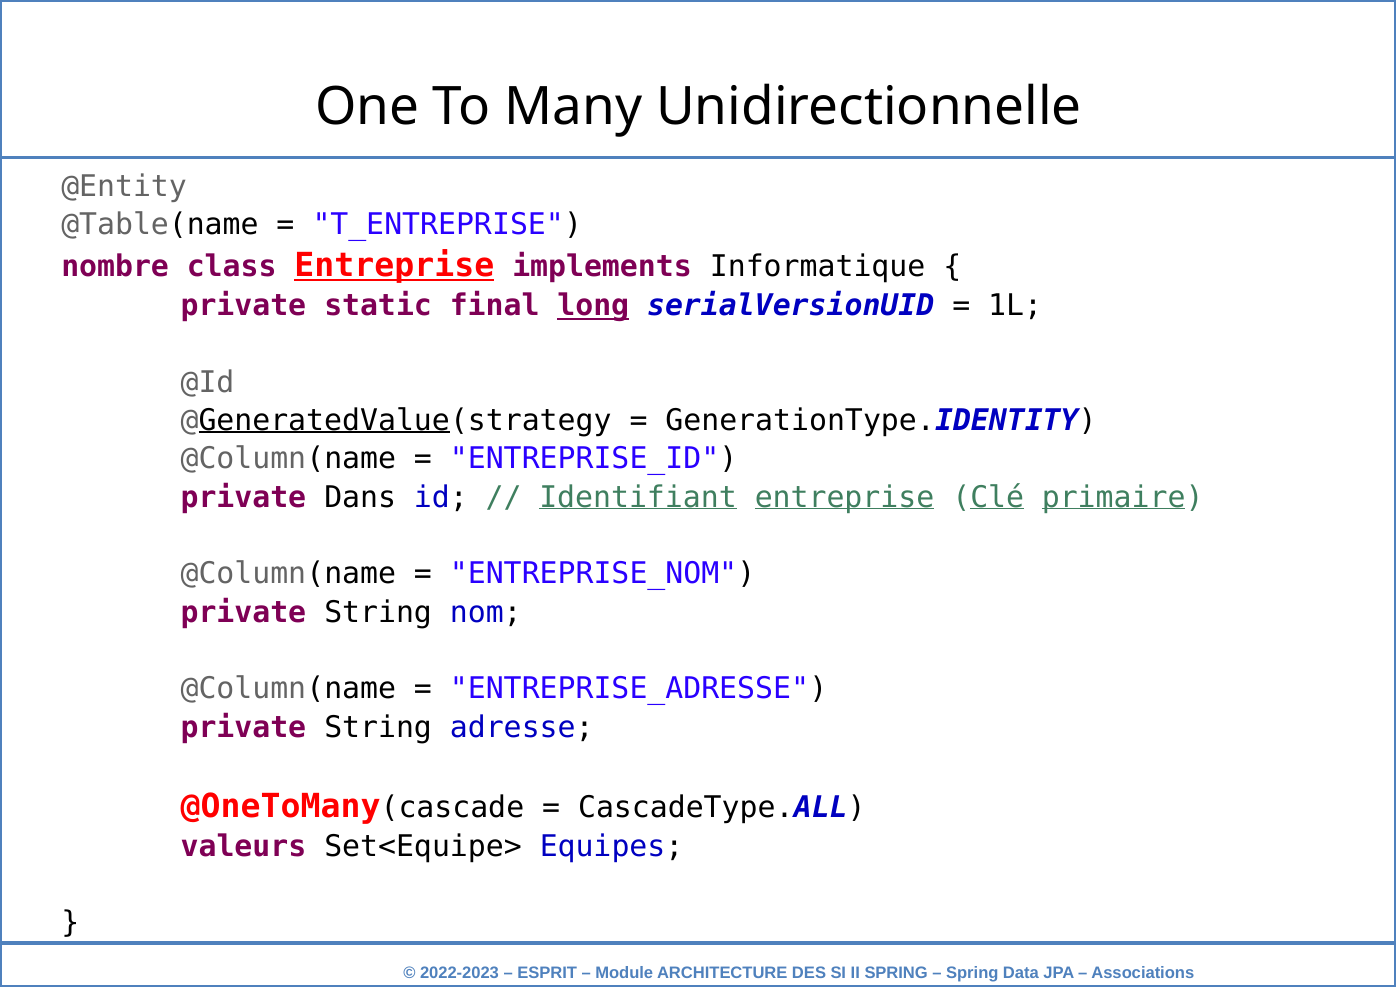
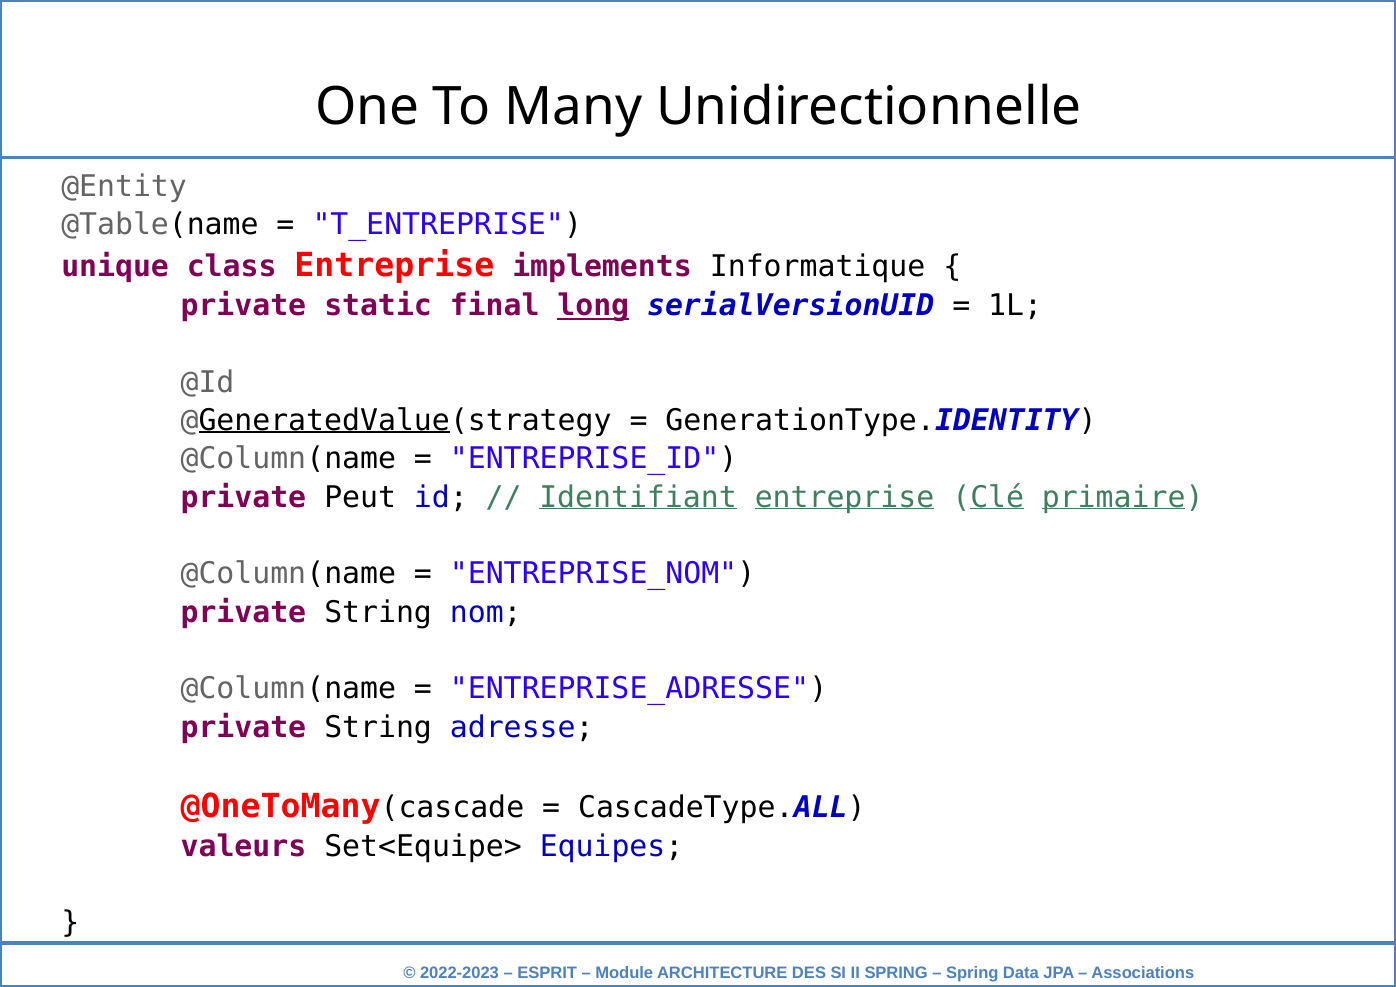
nombre: nombre -> unique
Entreprise at (394, 266) underline: present -> none
Dans: Dans -> Peut
